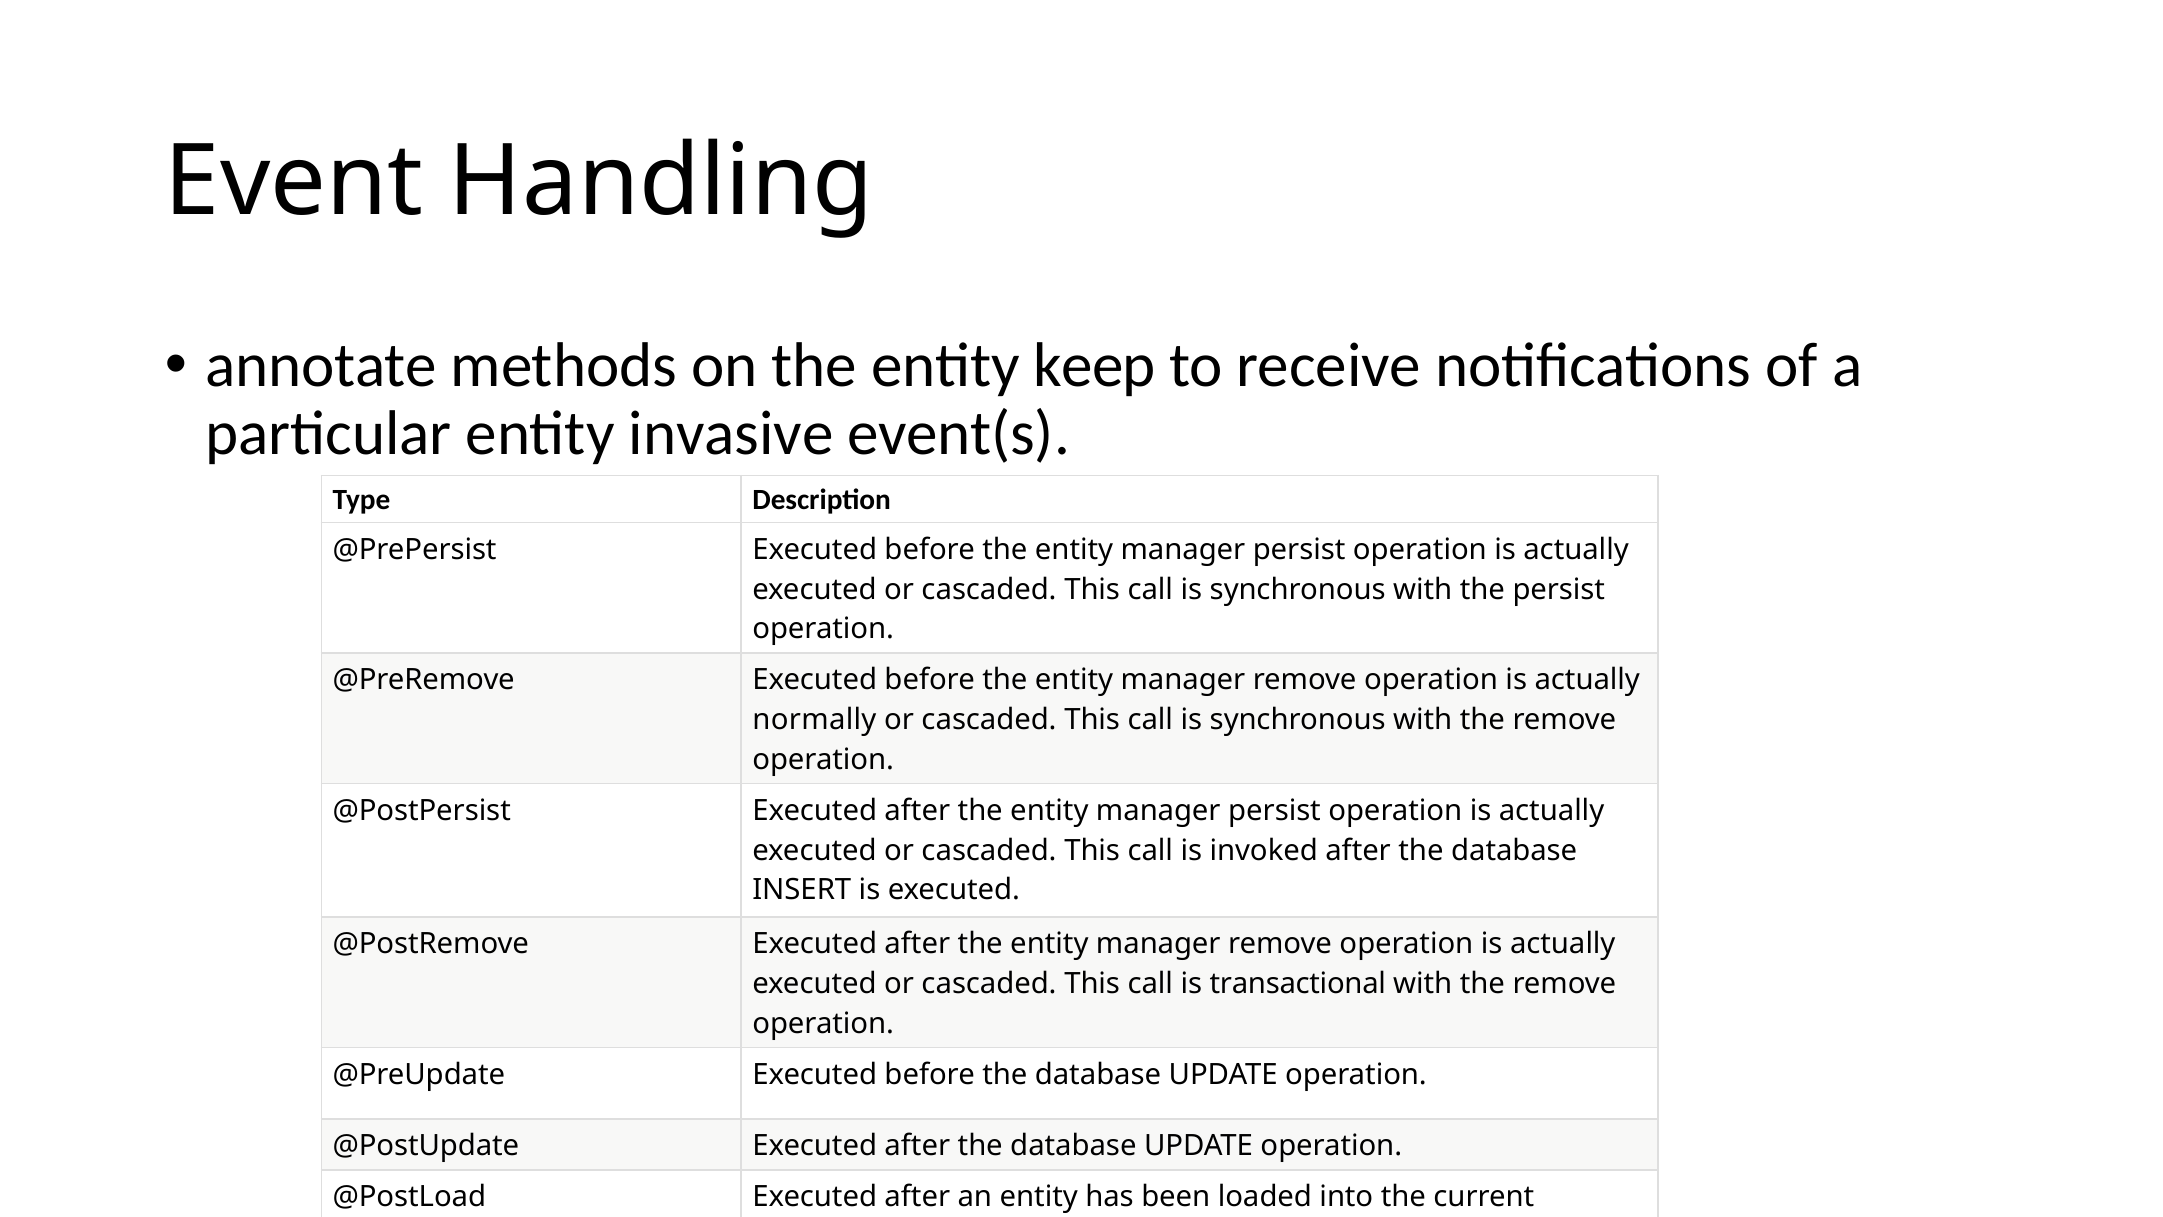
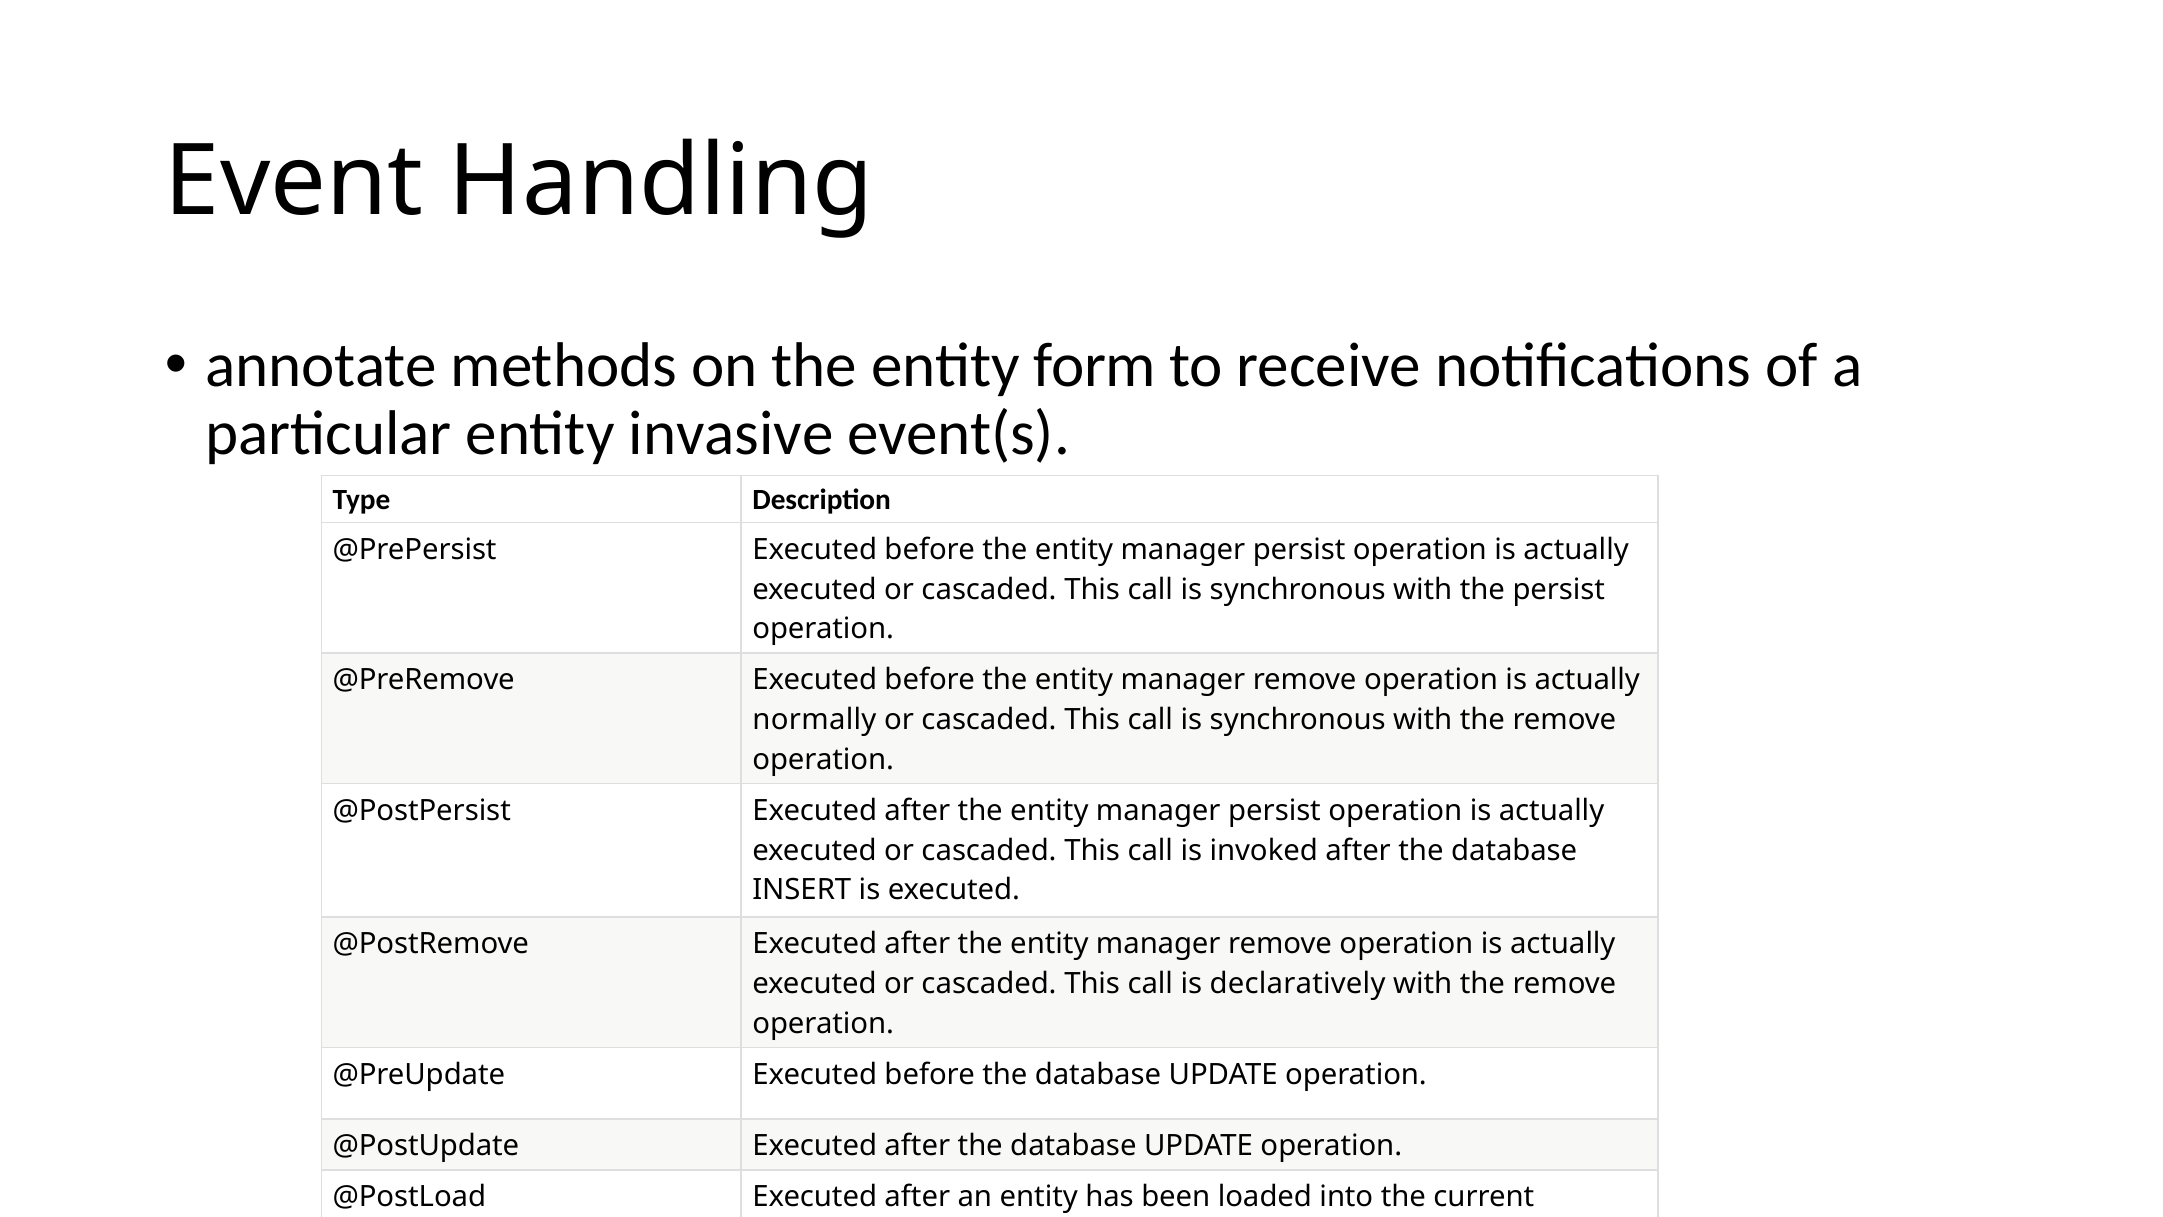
keep: keep -> form
transactional: transactional -> declaratively
